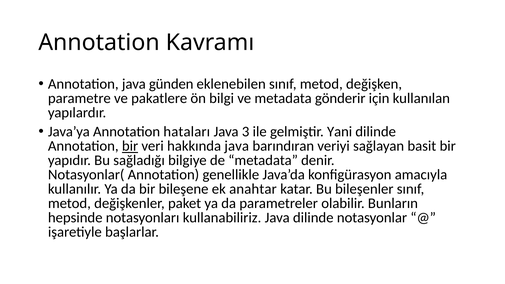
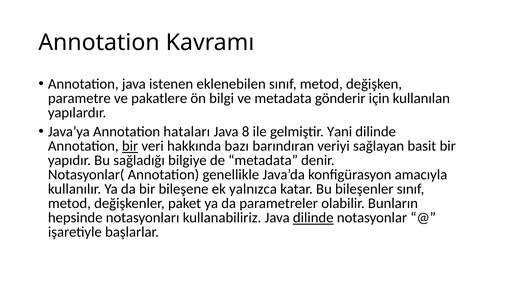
günden: günden -> istenen
3: 3 -> 8
hakkında java: java -> bazı
anahtar: anahtar -> yalnızca
dilinde at (313, 218) underline: none -> present
